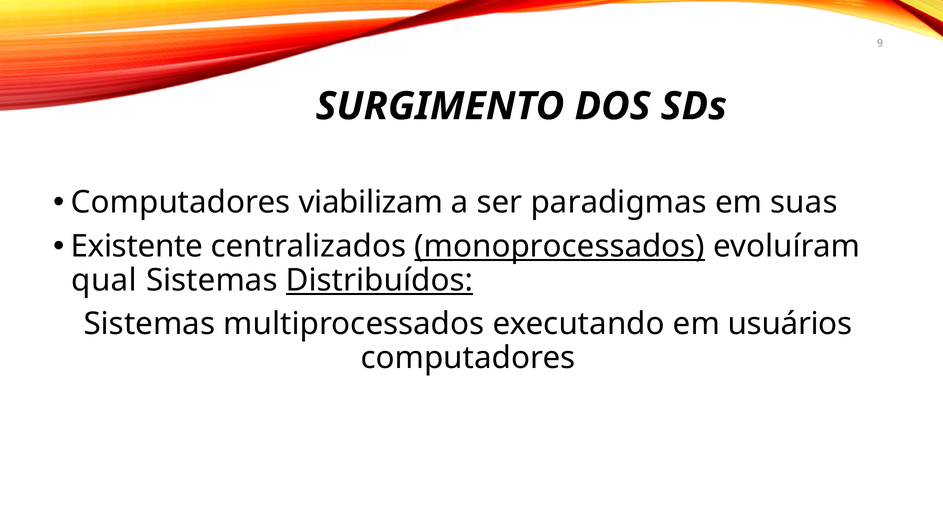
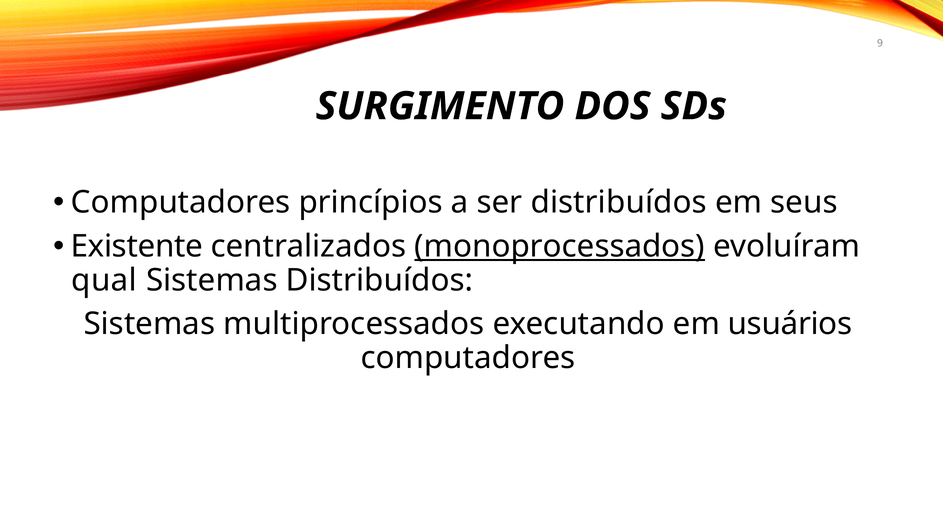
viabilizam: viabilizam -> princípios
ser paradigmas: paradigmas -> distribuídos
suas: suas -> seus
Distribuídos at (379, 281) underline: present -> none
